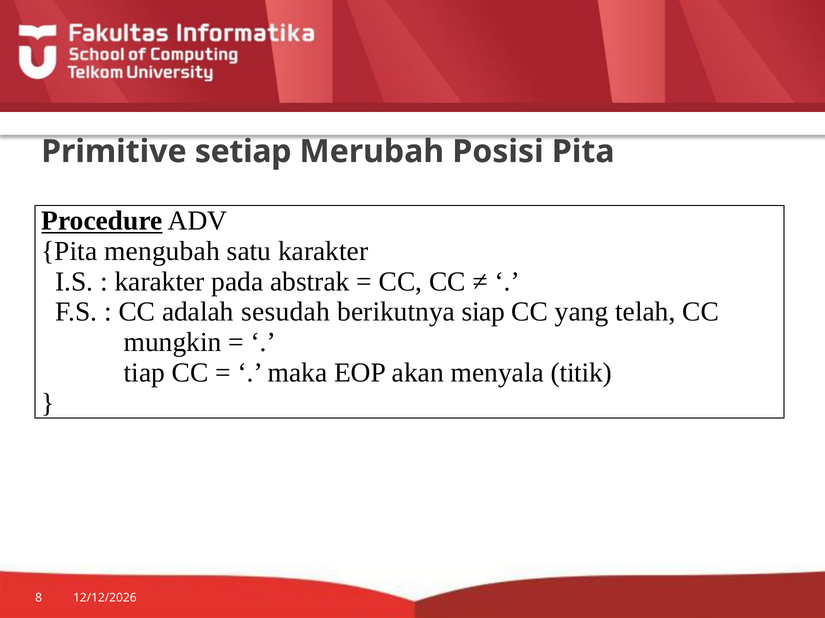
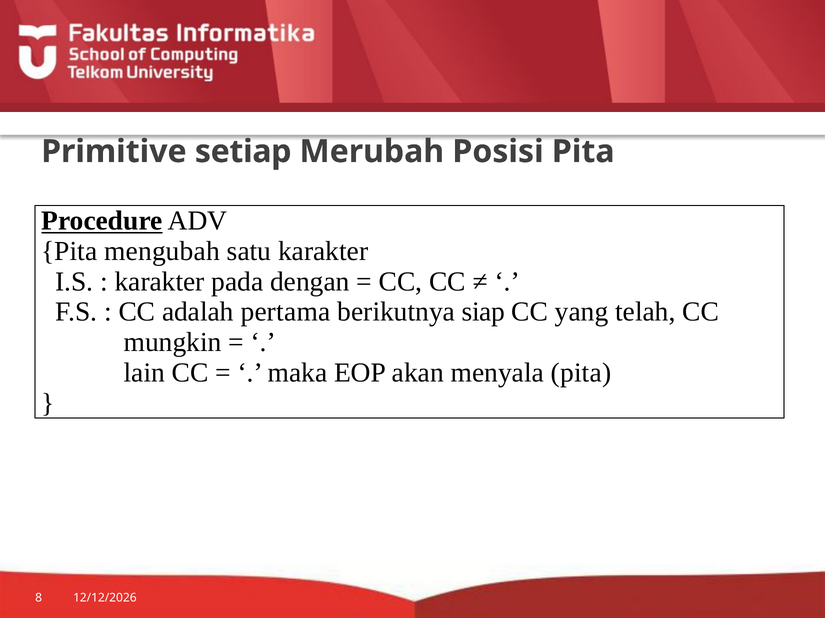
abstrak: abstrak -> dengan
sesudah: sesudah -> pertama
tiap: tiap -> lain
menyala titik: titik -> pita
